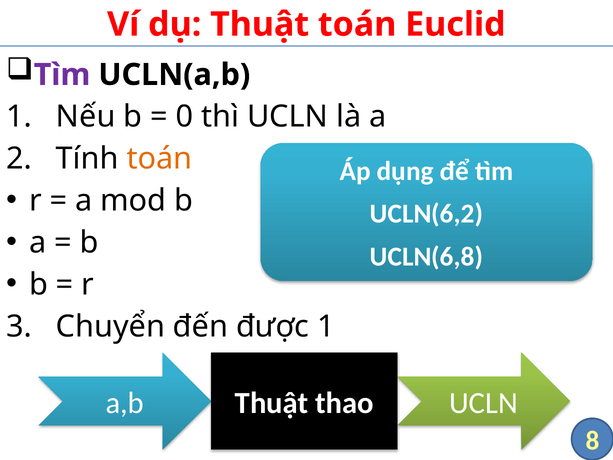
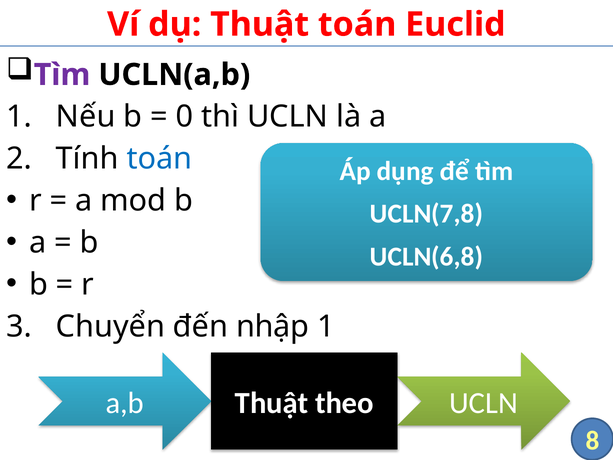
toán at (160, 159) colour: orange -> blue
UCLN(6,2: UCLN(6,2 -> UCLN(7,8
được: được -> nhập
thao: thao -> theo
